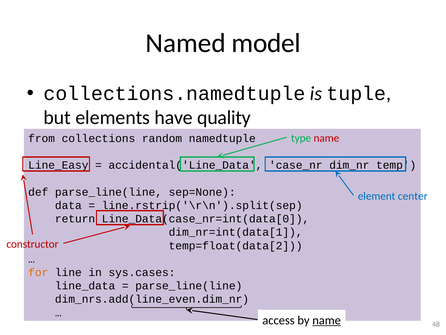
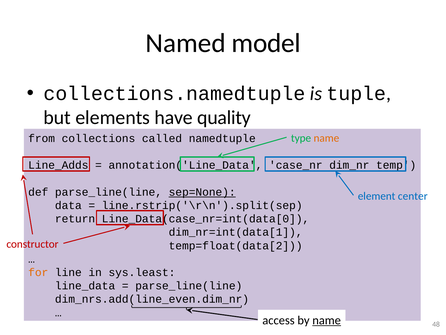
name at (326, 138) colour: red -> orange
random: random -> called
Line_Easy: Line_Easy -> Line_Adds
accidental('Line_Data: accidental('Line_Data -> annotation('Line_Data
sep=None underline: none -> present
sys.cases: sys.cases -> sys.least
